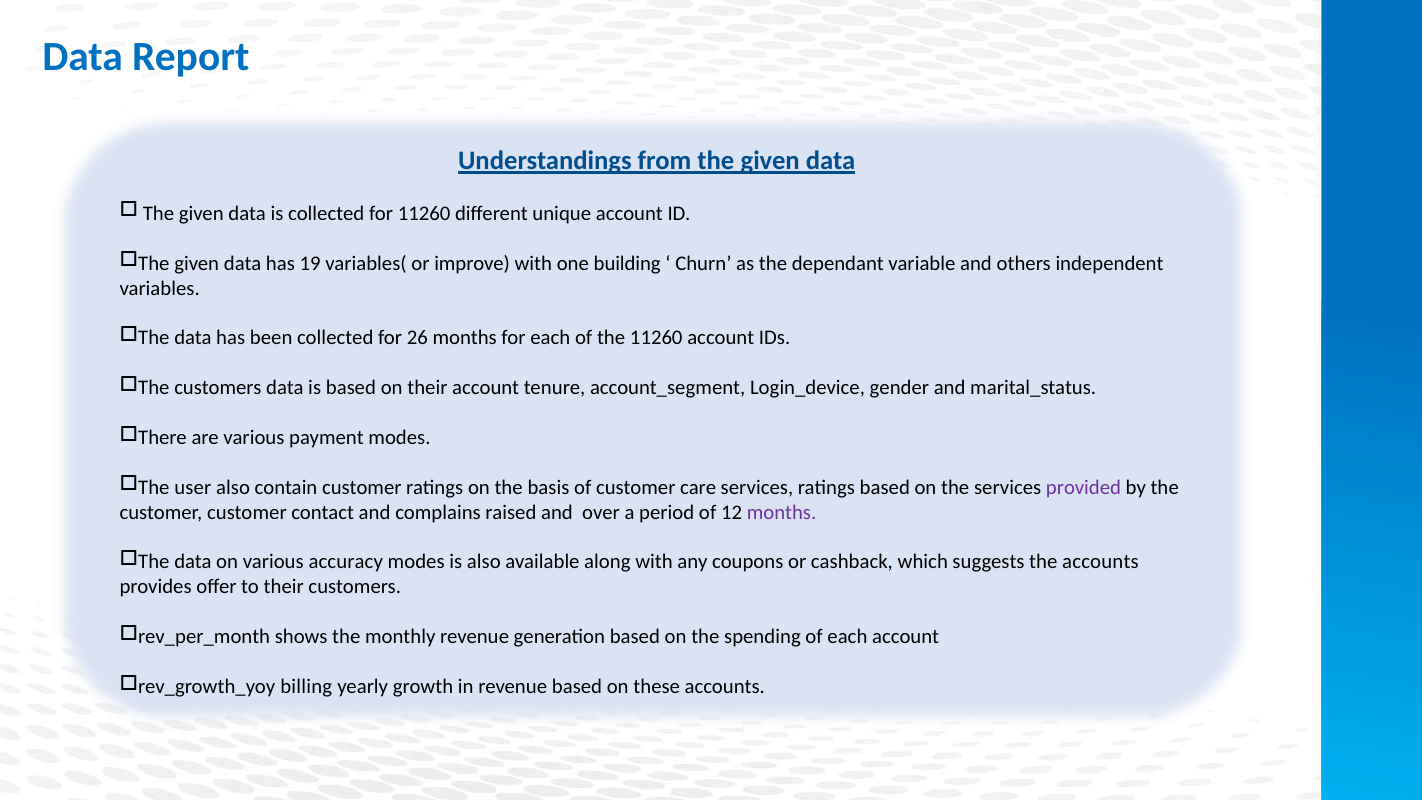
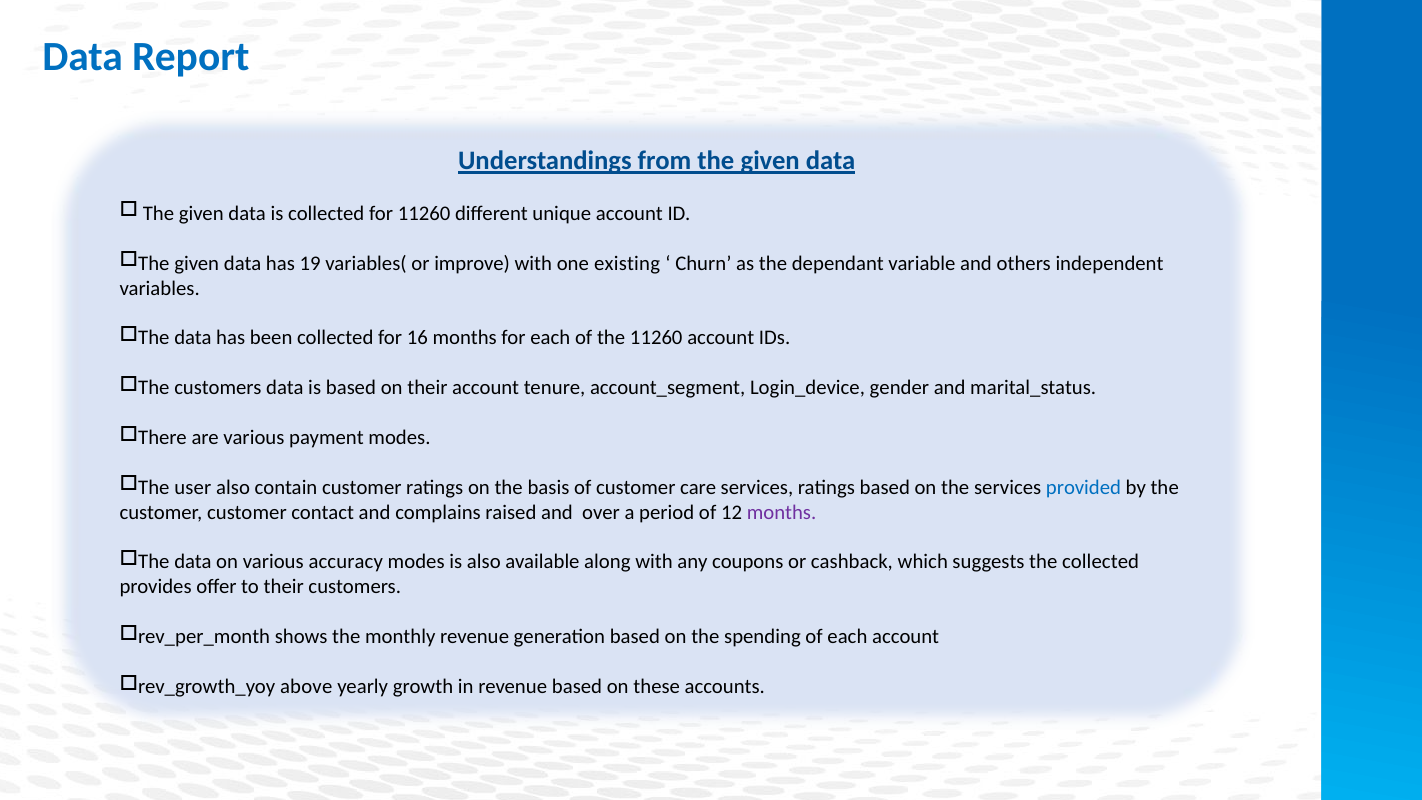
building: building -> existing
26: 26 -> 16
provided colour: purple -> blue
the accounts: accounts -> collected
billing: billing -> above
